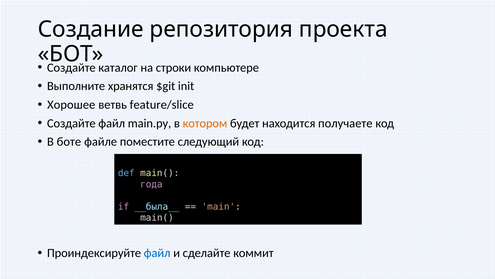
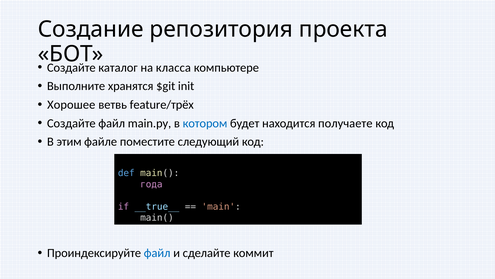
строки: строки -> класса
feature/slice: feature/slice -> feature/трёх
котором colour: orange -> blue
боте: боте -> этим
__была__: __была__ -> __true__
